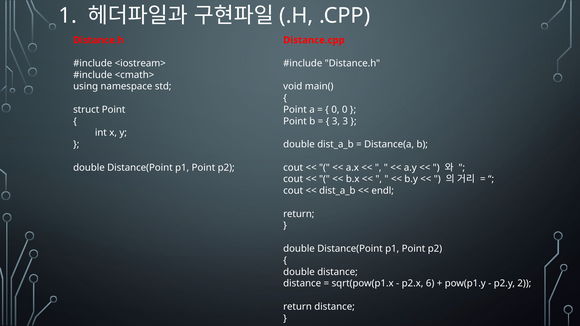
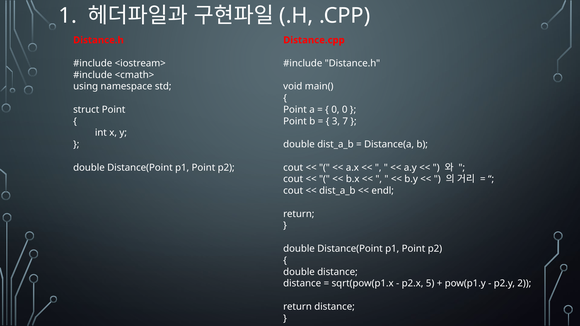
3 3: 3 -> 7
6: 6 -> 5
